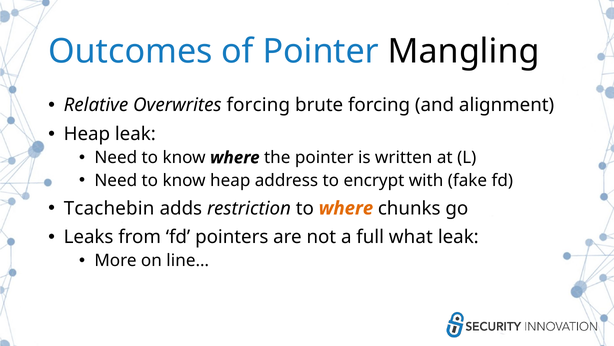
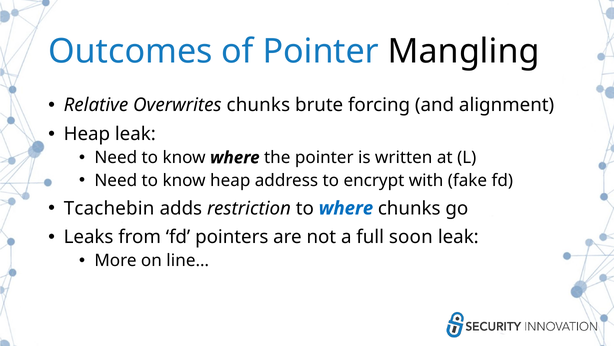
Overwrites forcing: forcing -> chunks
where at (346, 208) colour: orange -> blue
what: what -> soon
